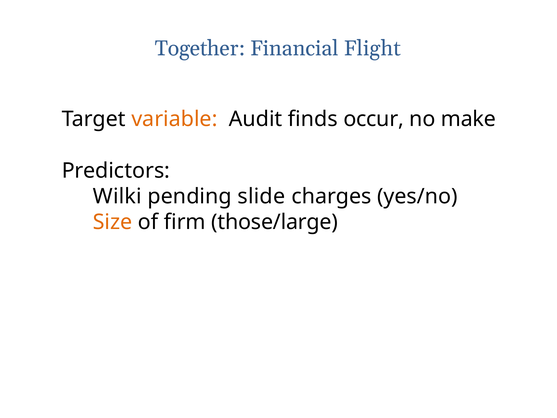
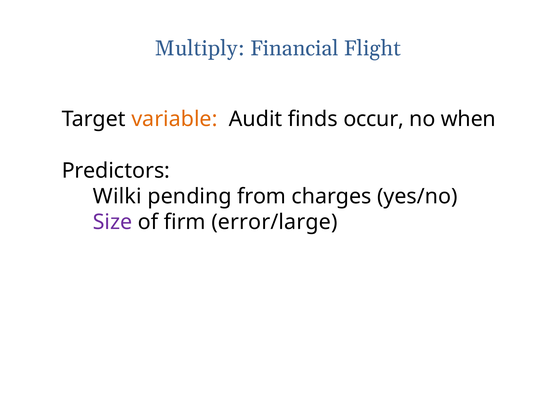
Together: Together -> Multiply
make: make -> when
slide: slide -> from
Size colour: orange -> purple
those/large: those/large -> error/large
